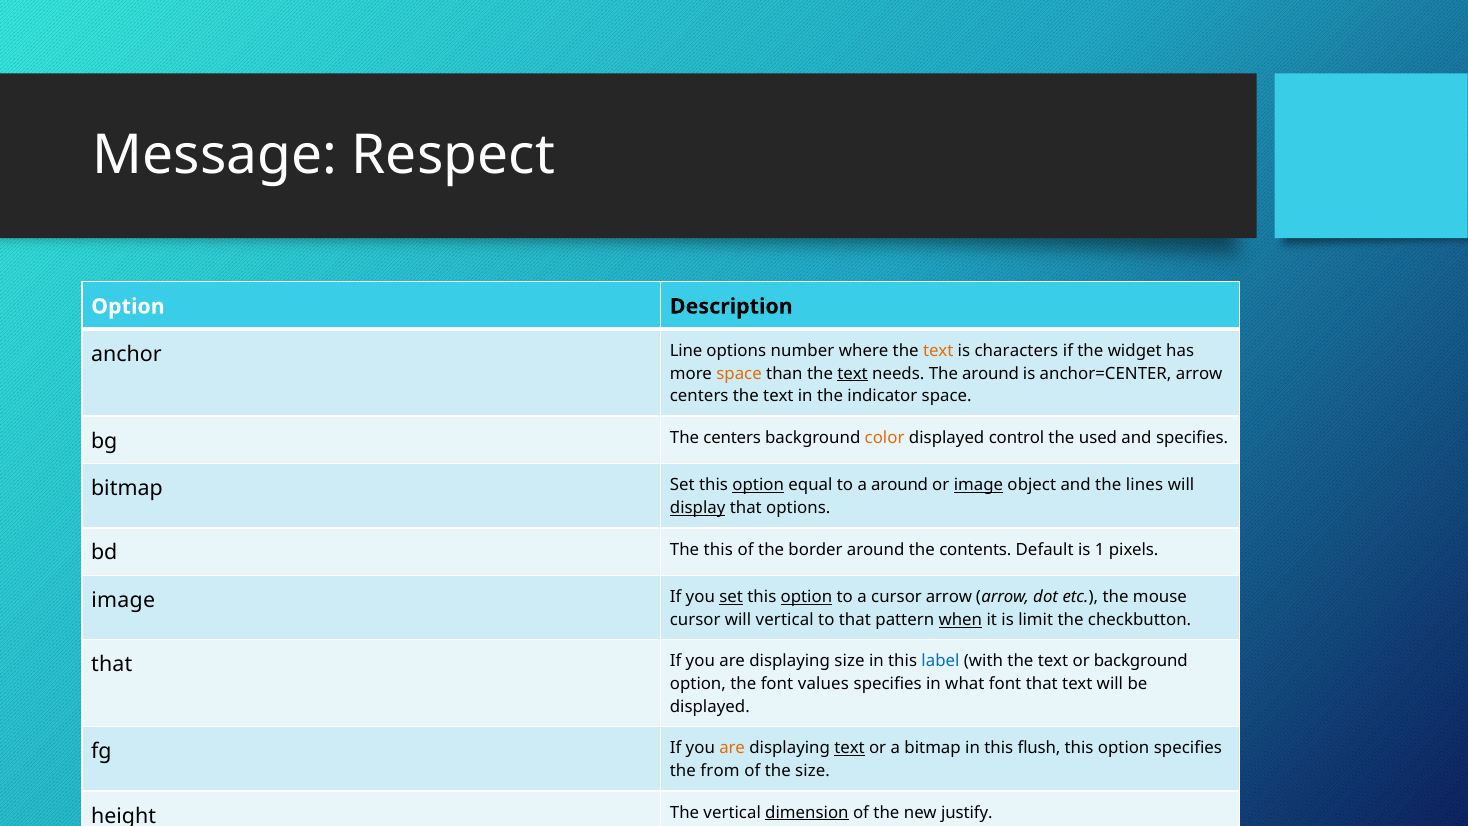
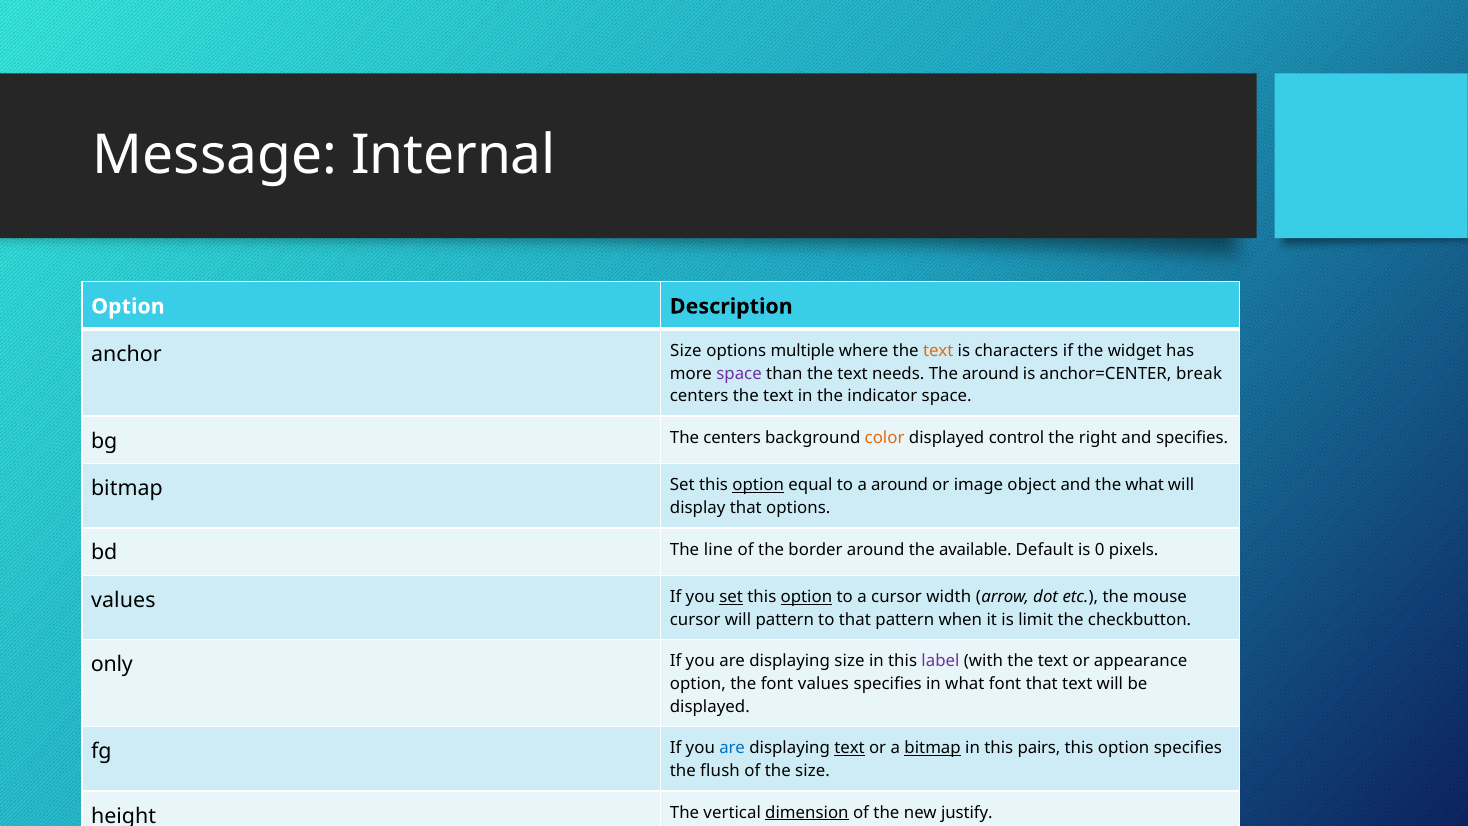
Respect: Respect -> Internal
anchor Line: Line -> Size
number: number -> multiple
space at (739, 373) colour: orange -> purple
text at (853, 373) underline: present -> none
anchor=CENTER arrow: arrow -> break
used: used -> right
image at (978, 485) underline: present -> none
the lines: lines -> what
display underline: present -> none
The this: this -> line
contents: contents -> available
1: 1 -> 0
image at (123, 600): image -> values
cursor arrow: arrow -> width
will vertical: vertical -> pattern
when underline: present -> none
that at (112, 664): that -> only
label colour: blue -> purple
or background: background -> appearance
are at (732, 748) colour: orange -> blue
bitmap at (933, 748) underline: none -> present
flush: flush -> pairs
from: from -> flush
